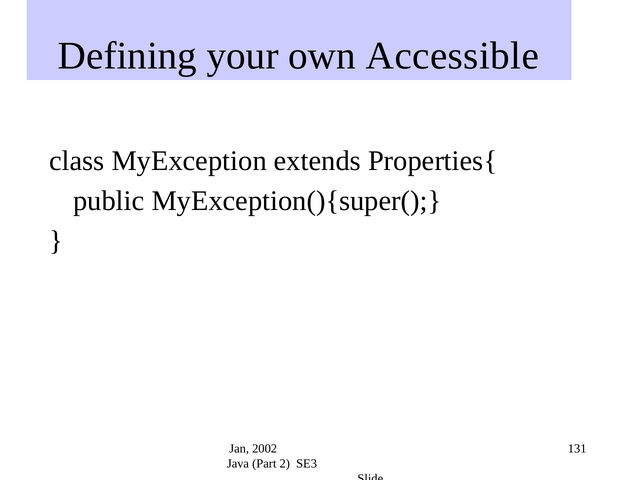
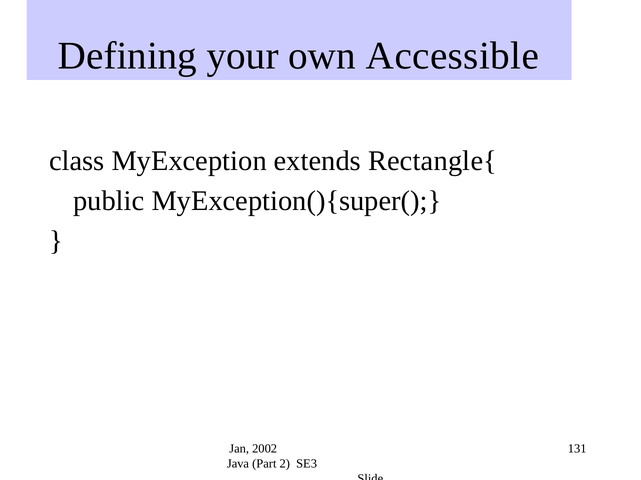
Properties{: Properties{ -> Rectangle{
